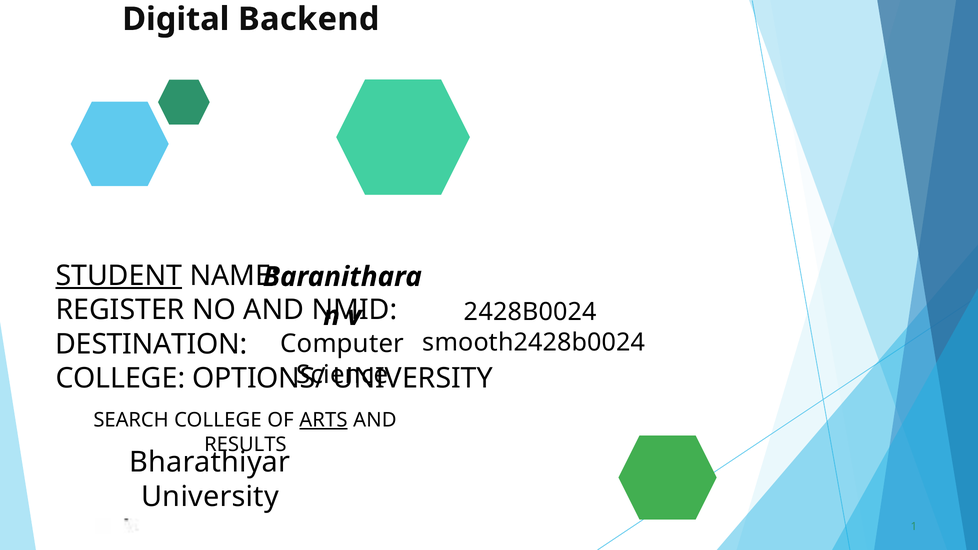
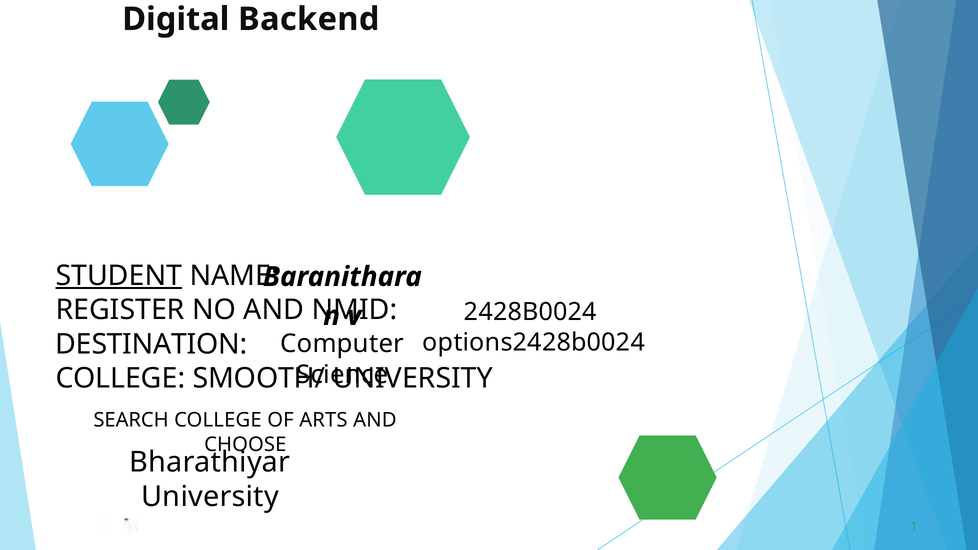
smooth2428b0024: smooth2428b0024 -> options2428b0024
OPTIONS/: OPTIONS/ -> SMOOTH/
ARTS underline: present -> none
RESULTS: RESULTS -> CHOOSE
